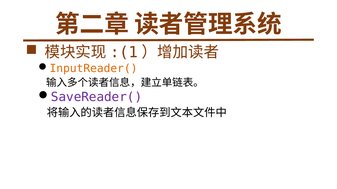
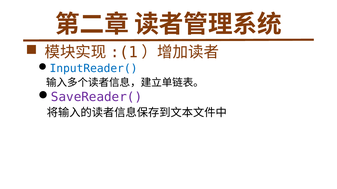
InputReader( colour: orange -> blue
